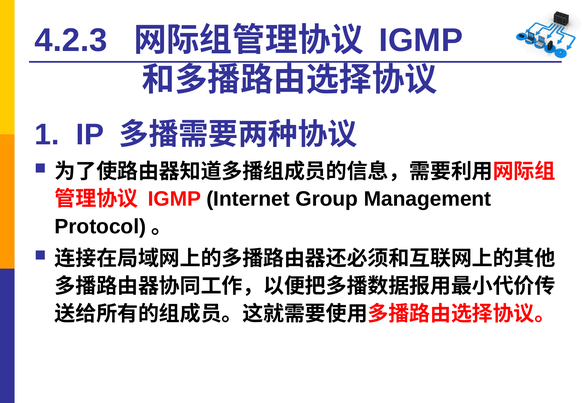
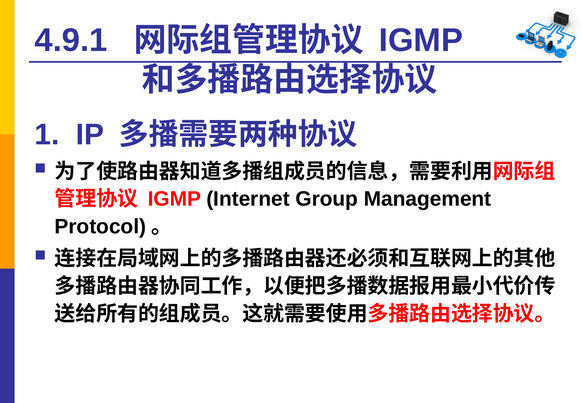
4.2.3: 4.2.3 -> 4.9.1
